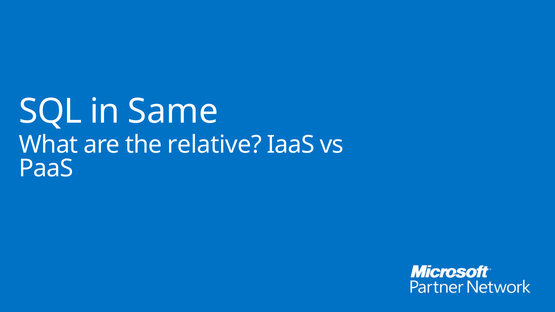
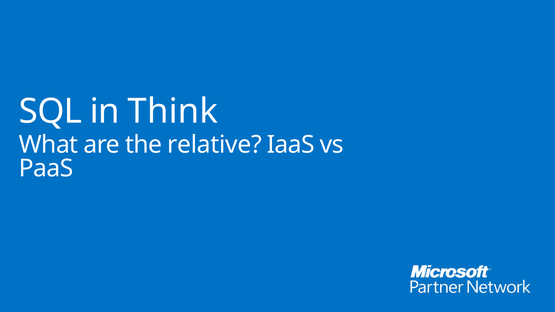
Same: Same -> Think
